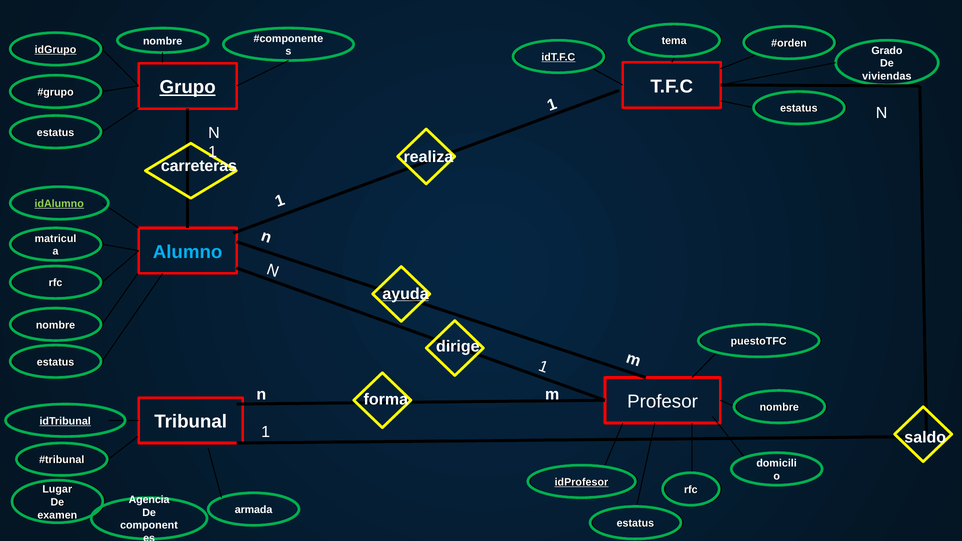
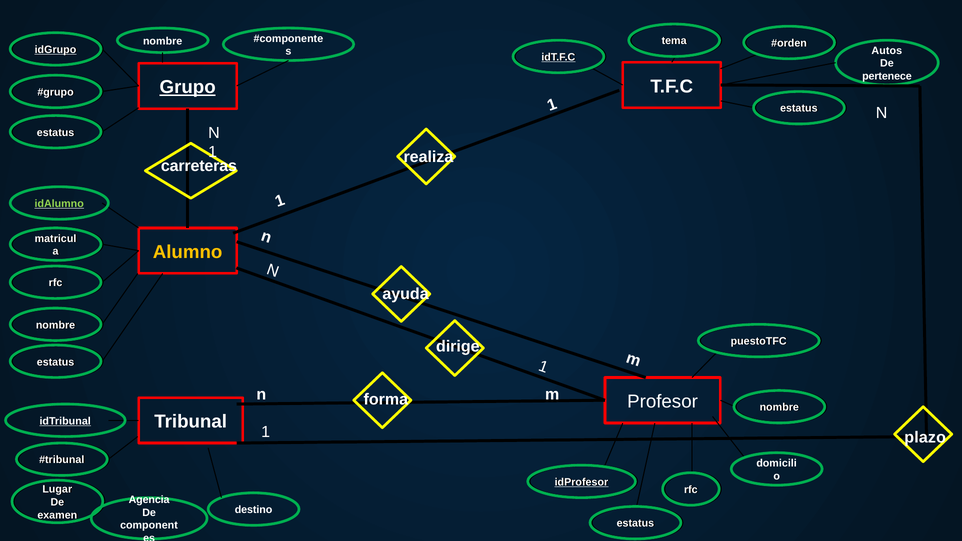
Grado: Grado -> Autos
viviendas: viviendas -> pertenece
Alumno colour: light blue -> yellow
ayuda underline: present -> none
saldo: saldo -> plazo
armada: armada -> destino
